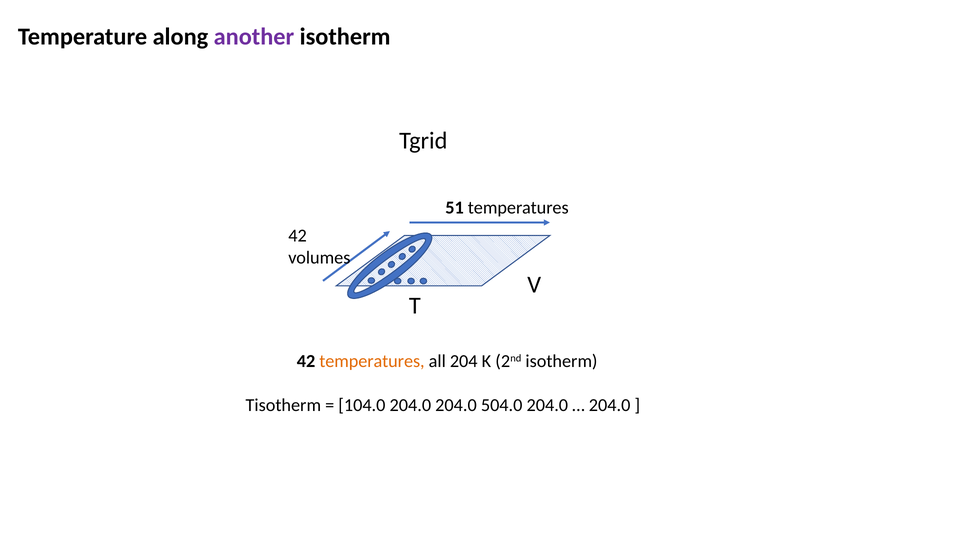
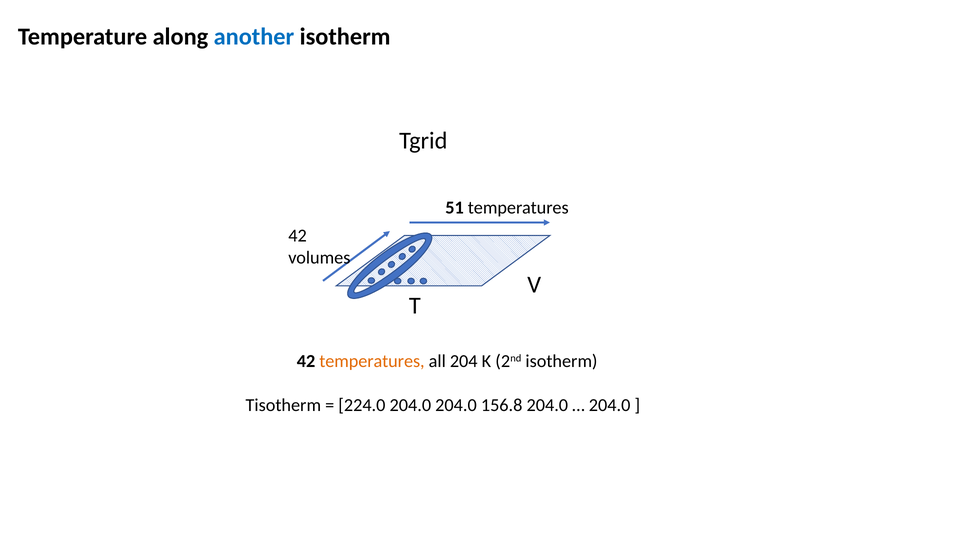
another colour: purple -> blue
104.0: 104.0 -> 224.0
504.0: 504.0 -> 156.8
